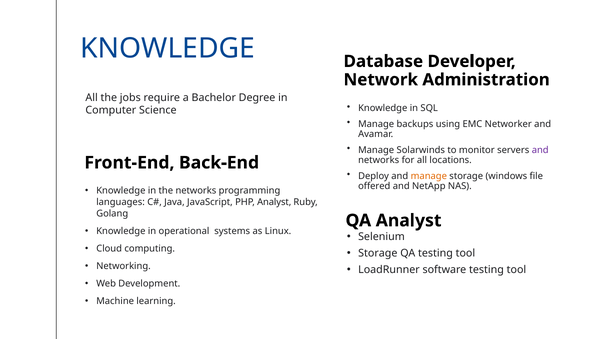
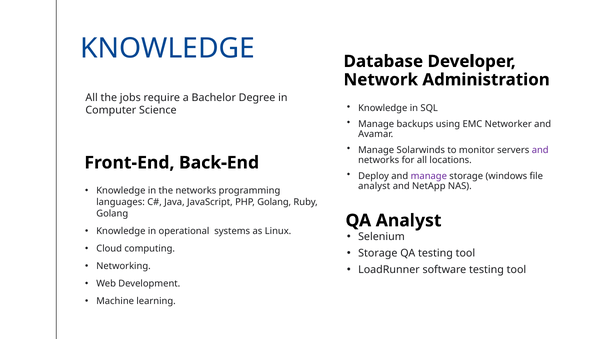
manage at (429, 176) colour: orange -> purple
offered at (374, 186): offered -> analyst
PHP Analyst: Analyst -> Golang
